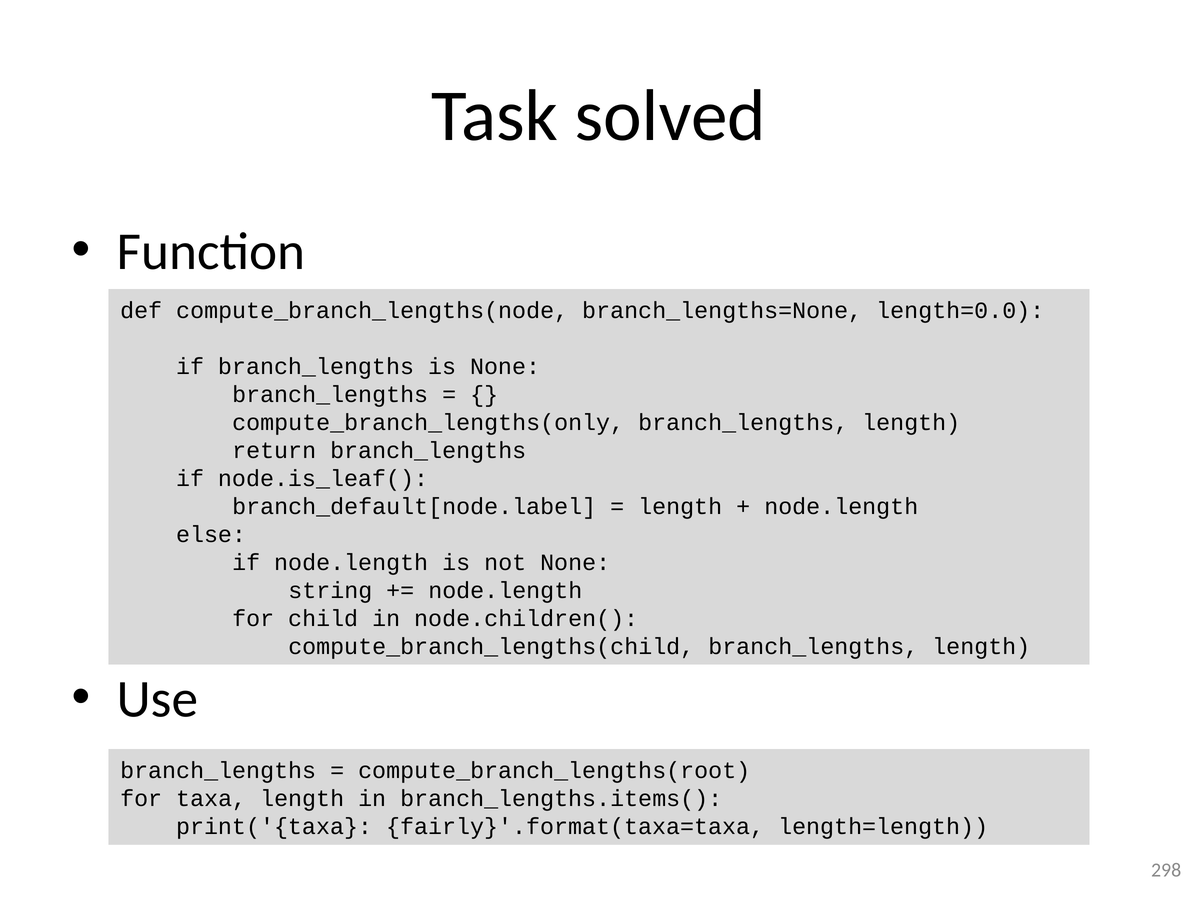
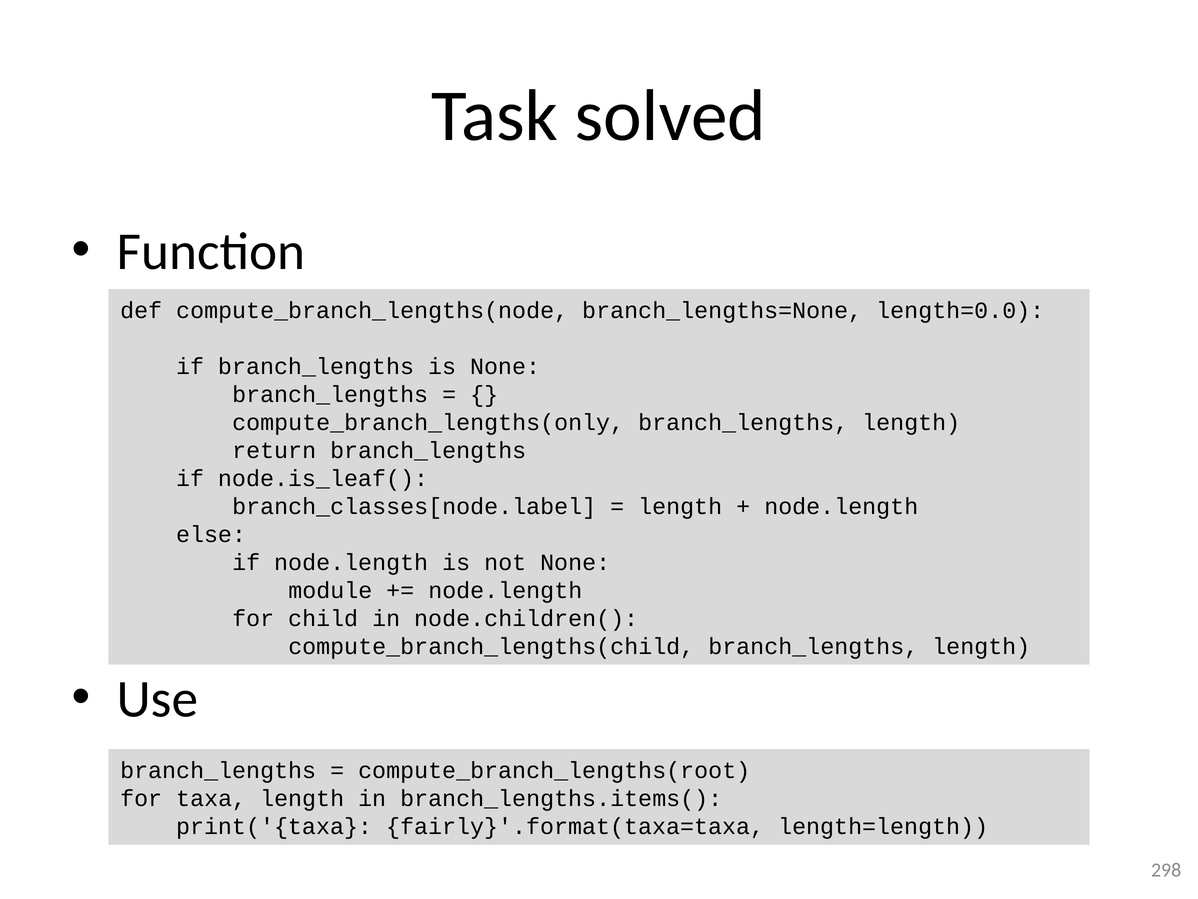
branch_default[node.label: branch_default[node.label -> branch_classes[node.label
string: string -> module
